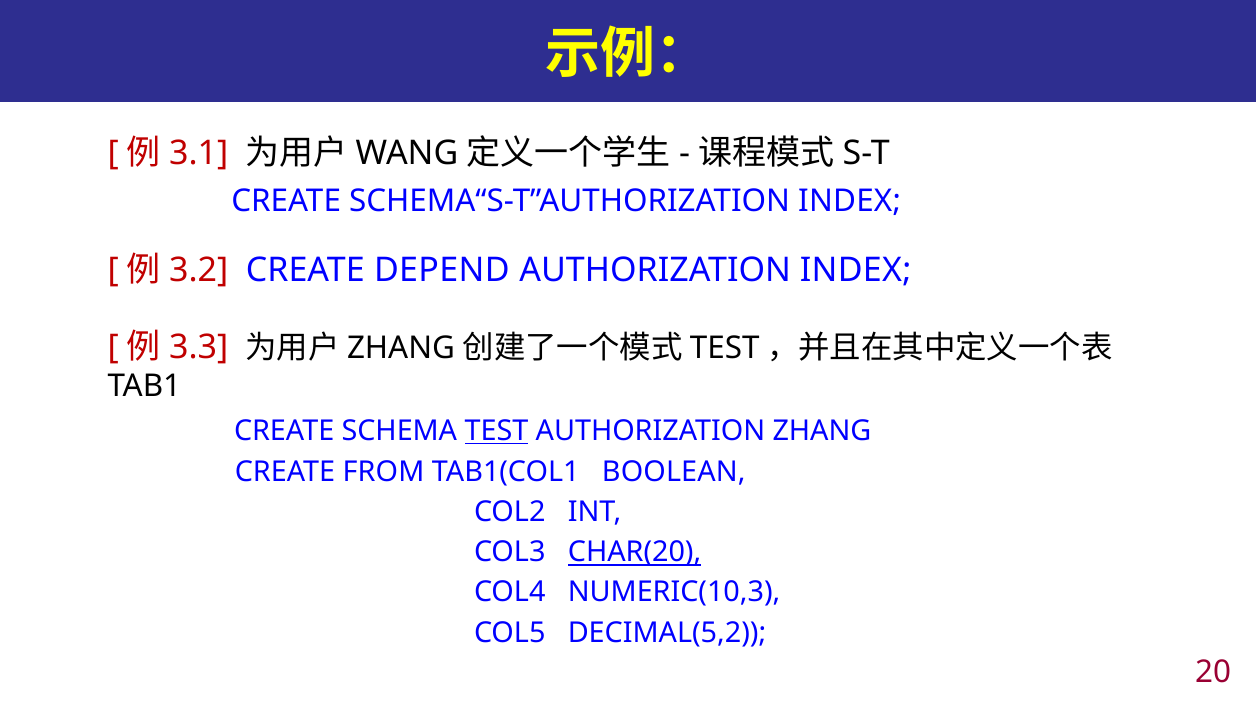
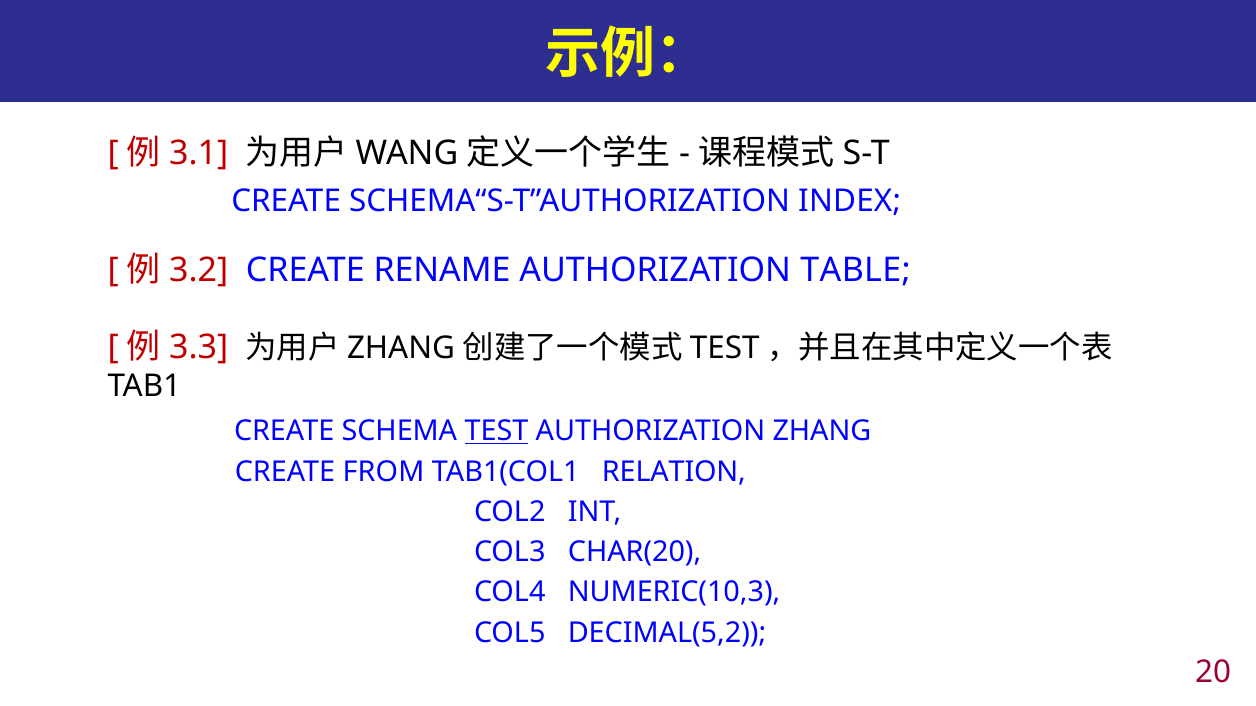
DEPEND: DEPEND -> RENAME
AUTHORIZATION INDEX: INDEX -> TABLE
BOOLEAN: BOOLEAN -> RELATION
CHAR(20 underline: present -> none
